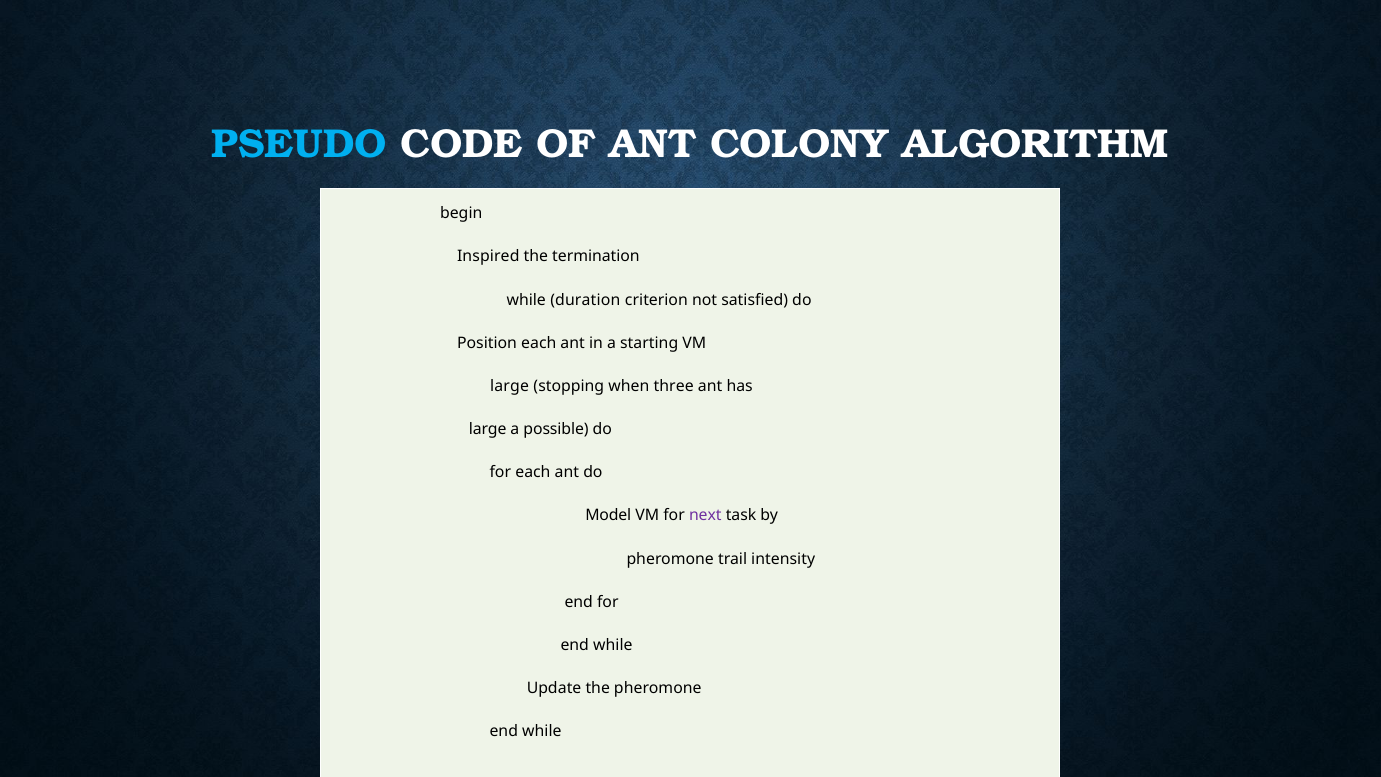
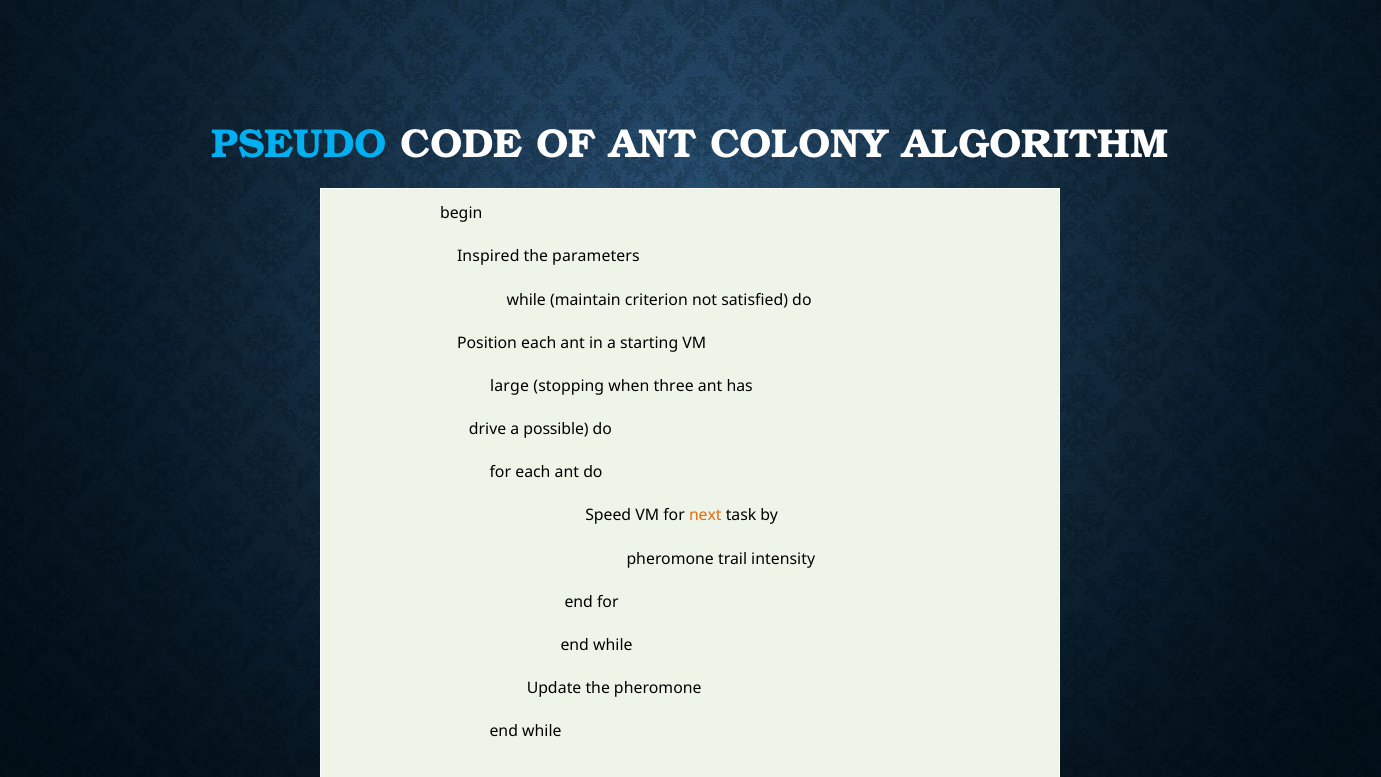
termination: termination -> parameters
duration: duration -> maintain
large at (488, 429): large -> drive
Model: Model -> Speed
next colour: purple -> orange
